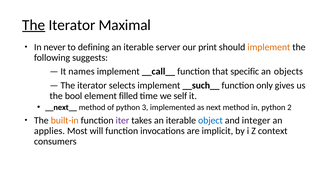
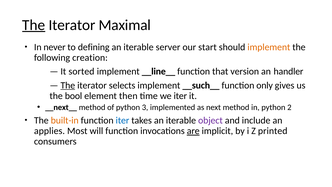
print: print -> start
suggests: suggests -> creation
names: names -> sorted
__call__: __call__ -> __line__
specific: specific -> version
objects: objects -> handler
The at (68, 85) underline: none -> present
filled: filled -> then
we self: self -> iter
iter at (122, 120) colour: purple -> blue
object colour: blue -> purple
integer: integer -> include
are underline: none -> present
context: context -> printed
